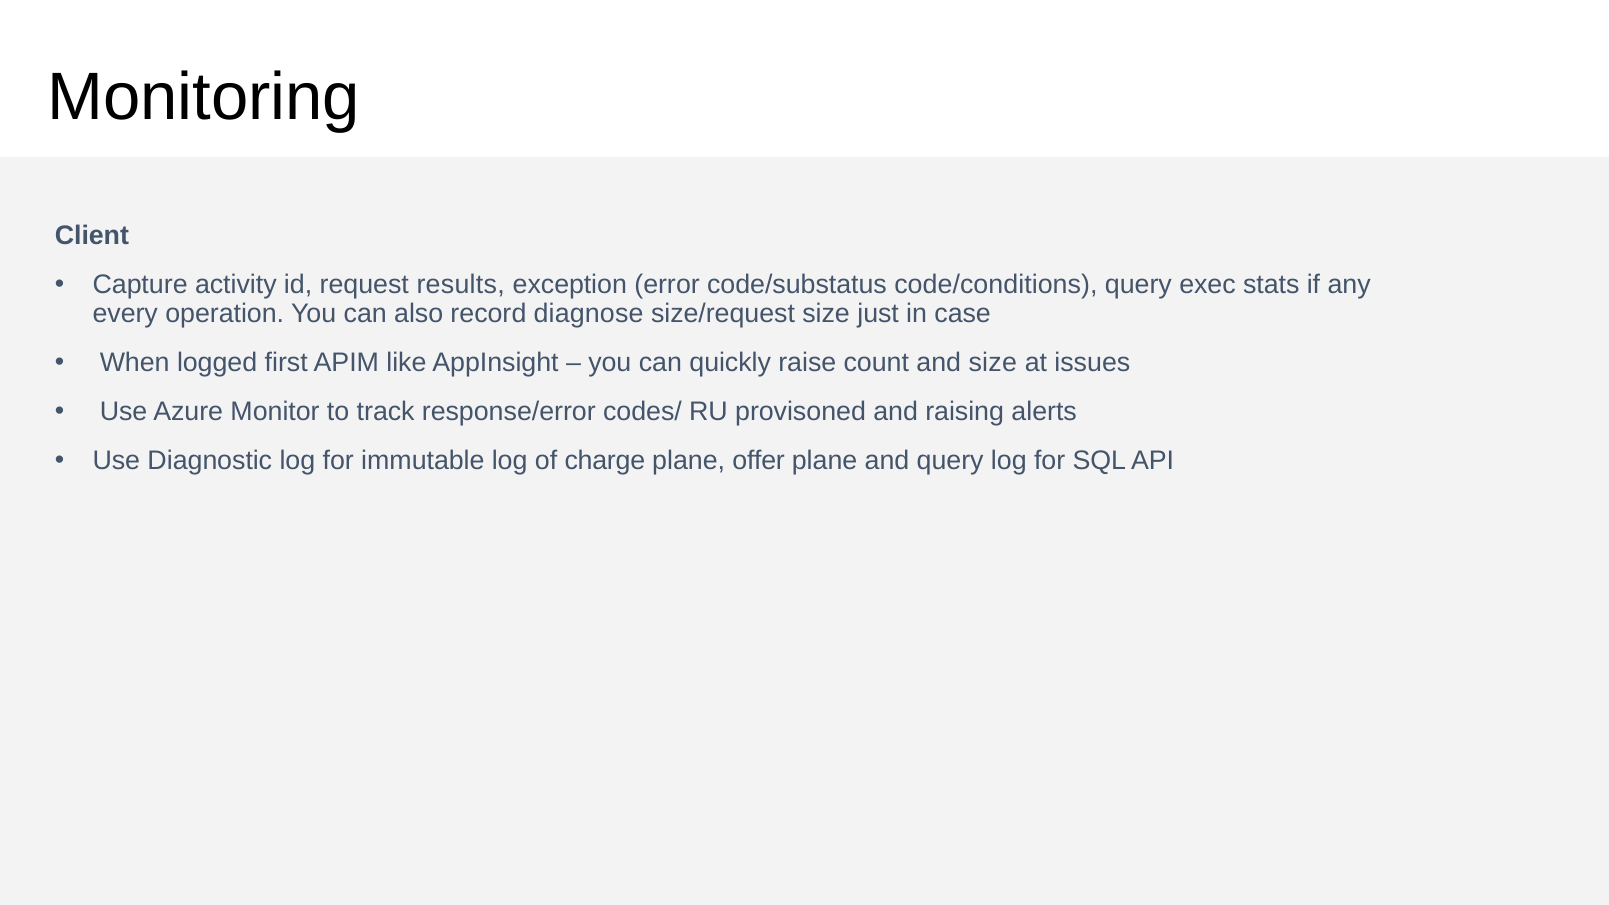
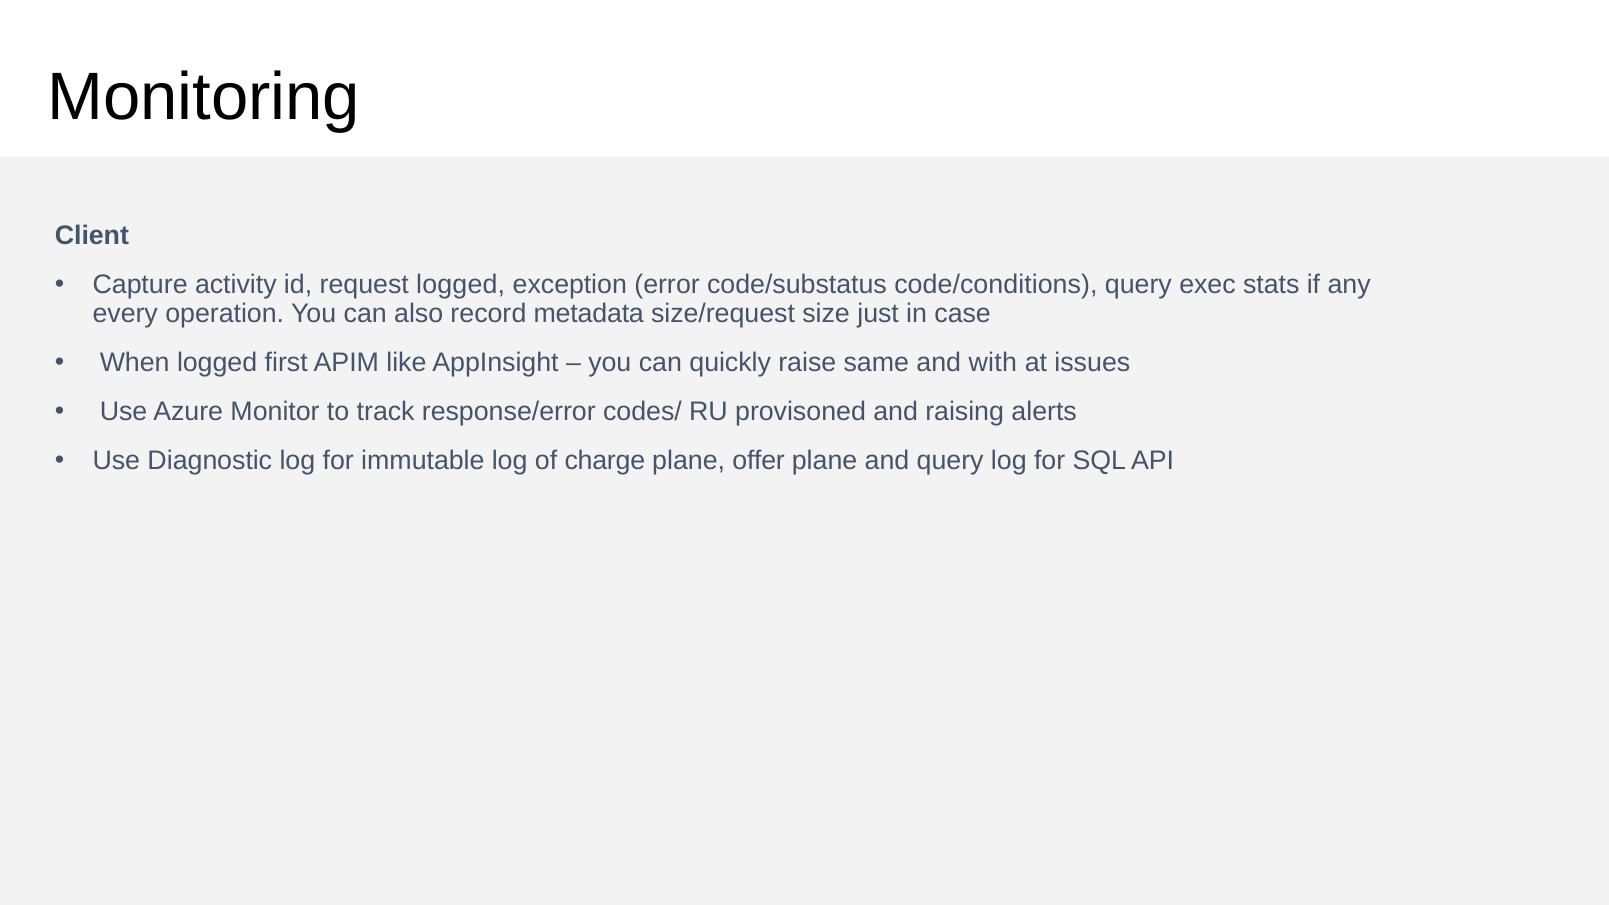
request results: results -> logged
diagnose: diagnose -> metadata
count: count -> same
and size: size -> with
